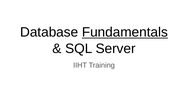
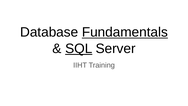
SQL underline: none -> present
